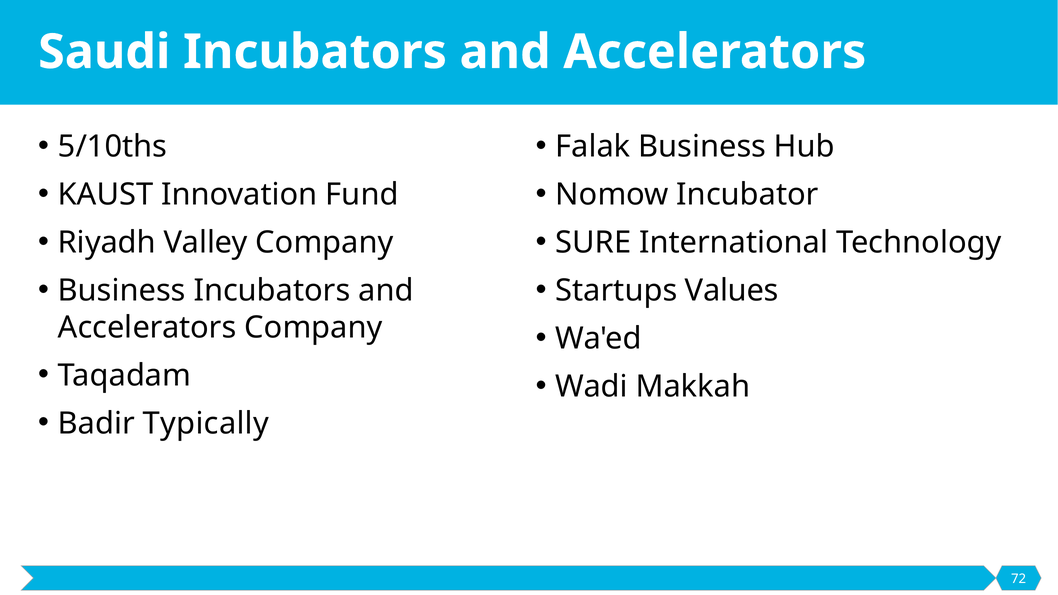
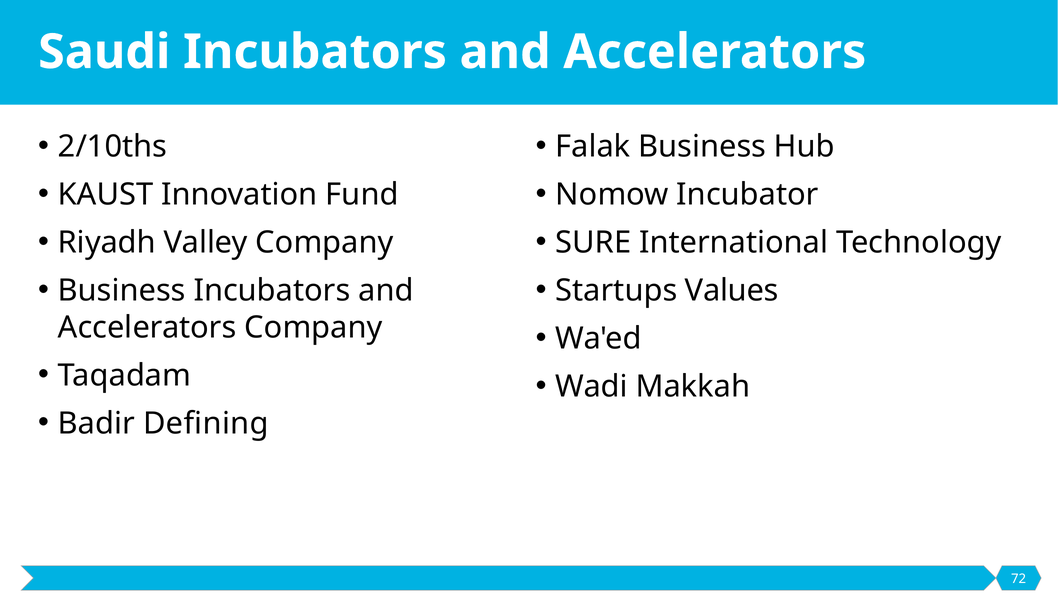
5/10ths: 5/10ths -> 2/10ths
Typically: Typically -> Defining
